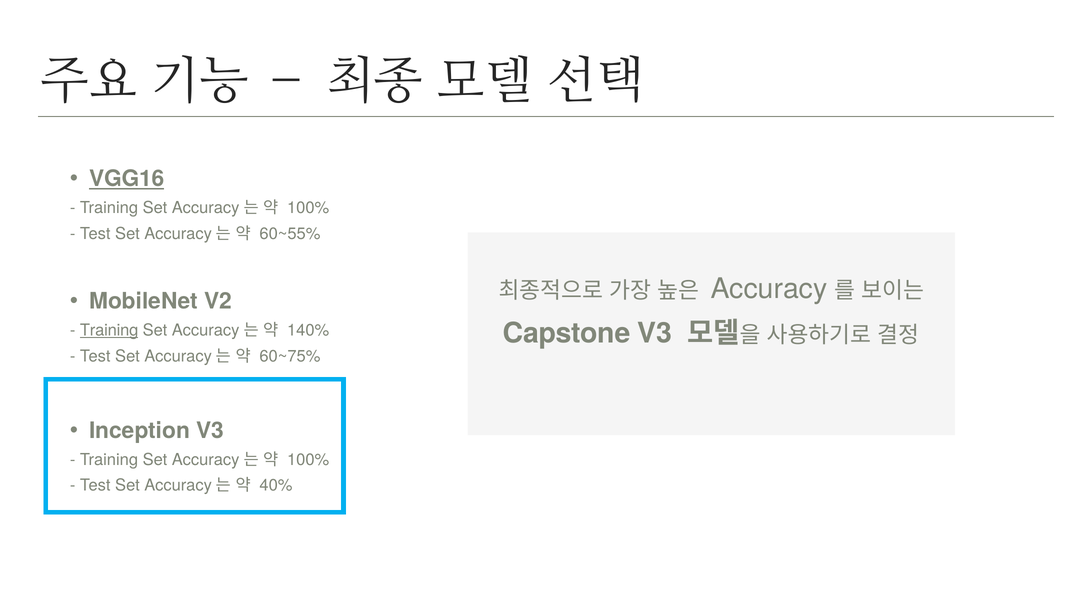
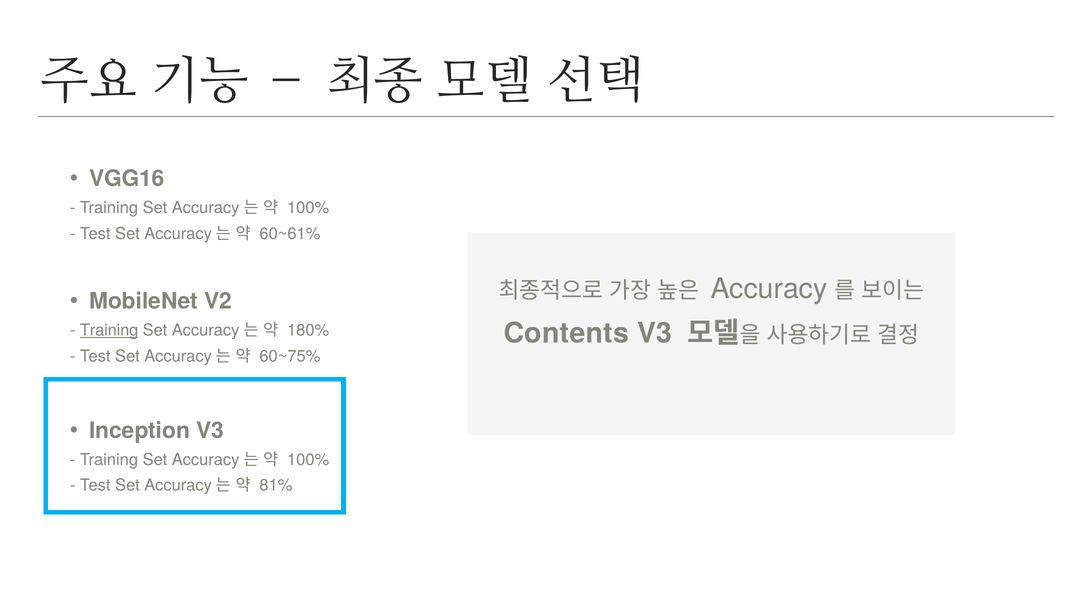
VGG16 underline: present -> none
60~55%: 60~55% -> 60~61%
Capstone: Capstone -> Contents
140%: 140% -> 180%
40%: 40% -> 81%
